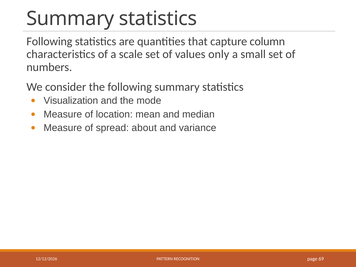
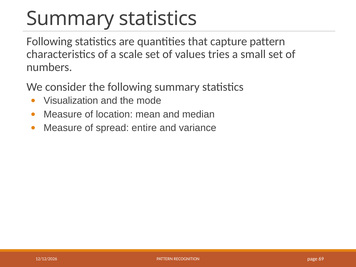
capture column: column -> pattern
only: only -> tries
about: about -> entire
